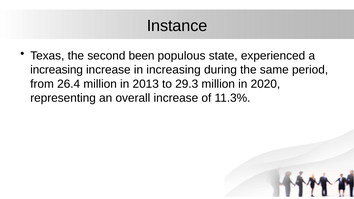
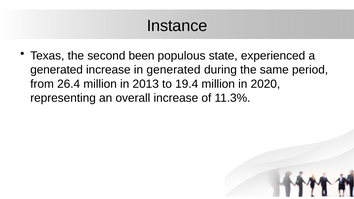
increasing at (57, 70): increasing -> generated
in increasing: increasing -> generated
29.3: 29.3 -> 19.4
